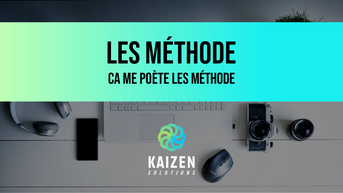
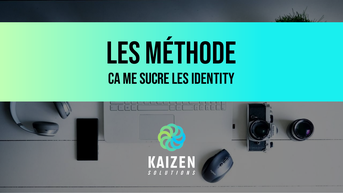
poète: poète -> sucre
méthode at (213, 79): méthode -> identity
